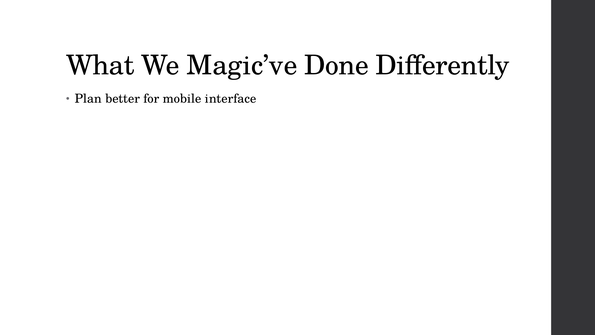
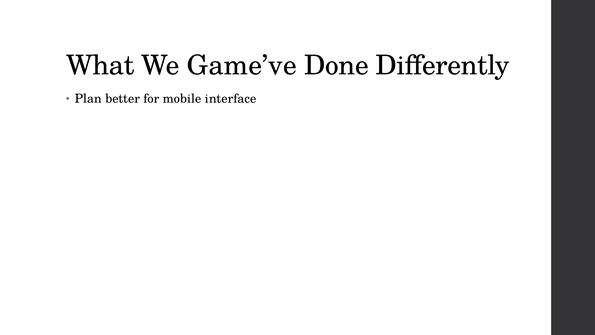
Magic’ve: Magic’ve -> Game’ve
